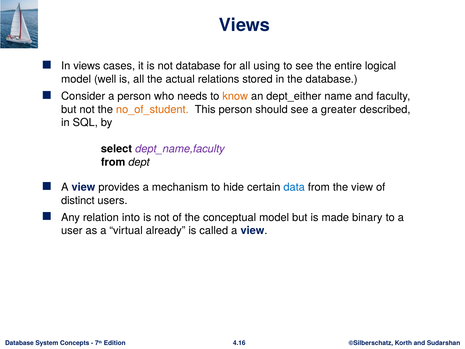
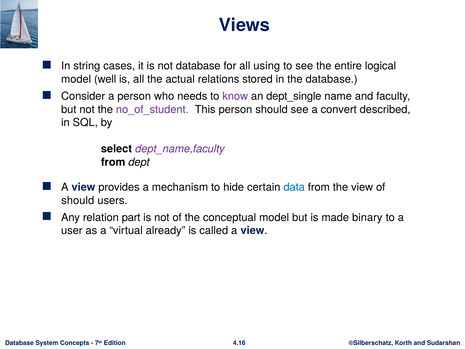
In views: views -> string
know colour: orange -> purple
dept_either: dept_either -> dept_single
no_of_student colour: orange -> purple
greater: greater -> convert
distinct at (78, 200): distinct -> should
into: into -> part
